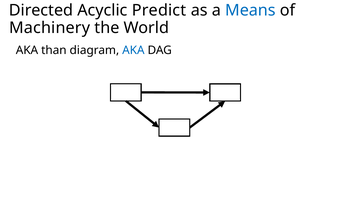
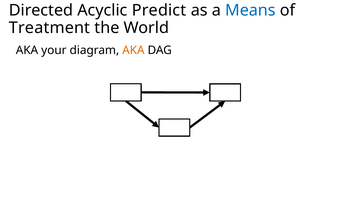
Machinery: Machinery -> Treatment
than: than -> your
AKA at (133, 50) colour: blue -> orange
